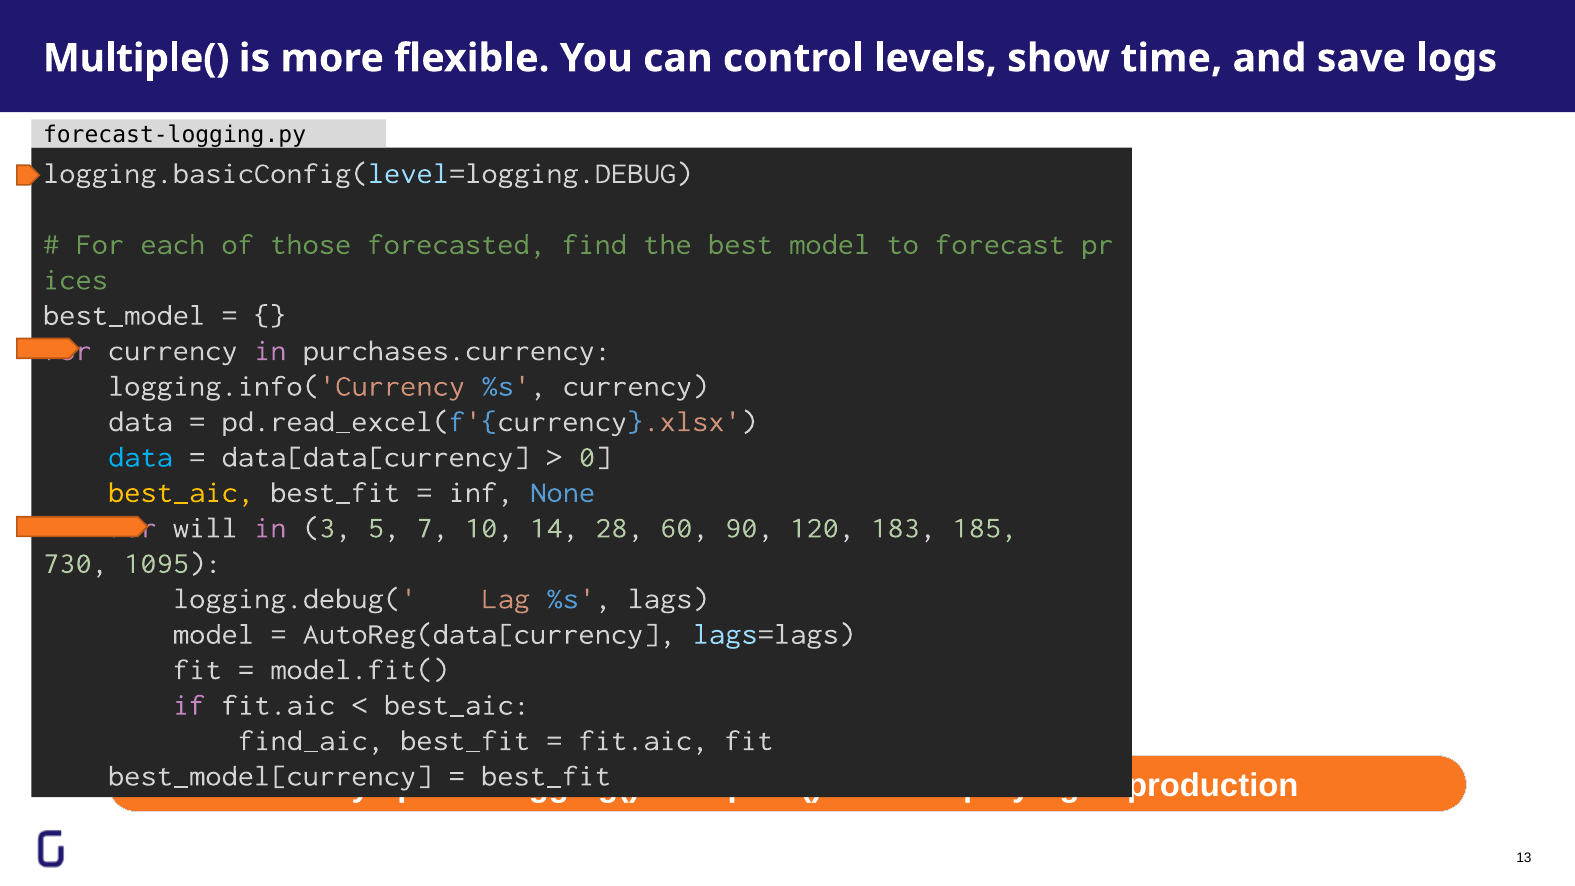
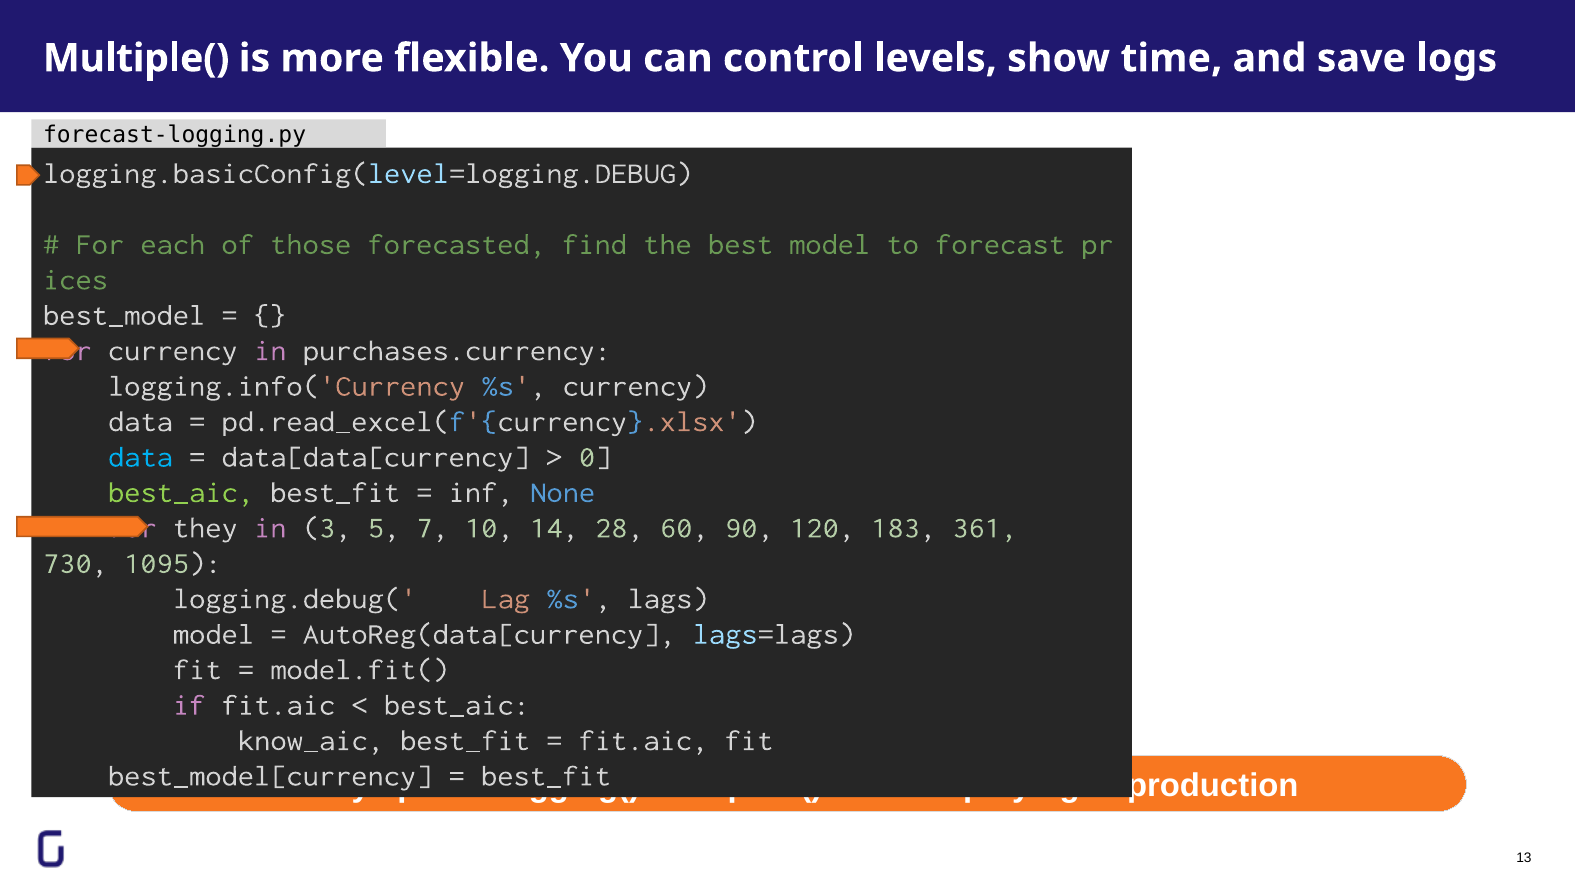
best_aic at (181, 492) colour: yellow -> light green
will: will -> they
185: 185 -> 361
find_aic: find_aic -> know_aic
